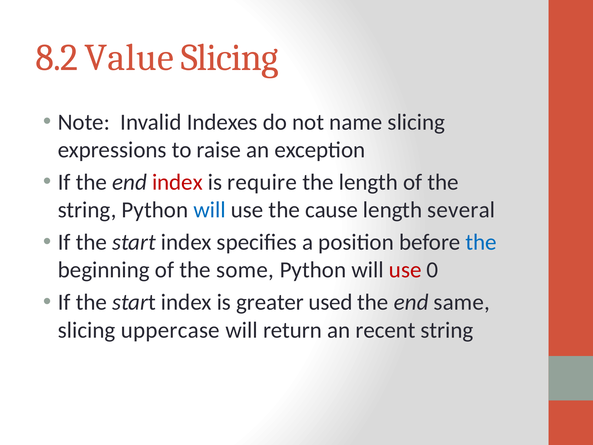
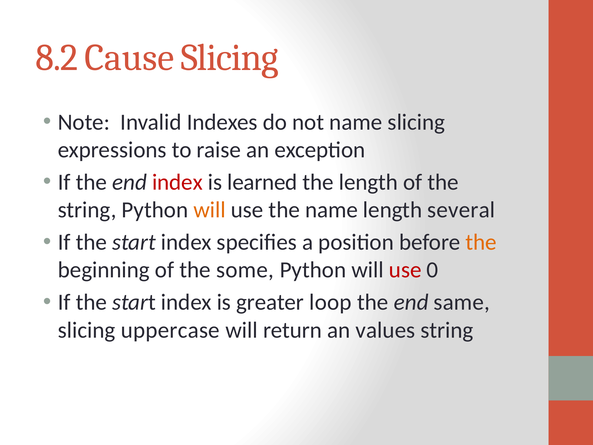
Value: Value -> Cause
require: require -> learned
will at (210, 210) colour: blue -> orange
the cause: cause -> name
the at (481, 242) colour: blue -> orange
used: used -> loop
recent: recent -> values
